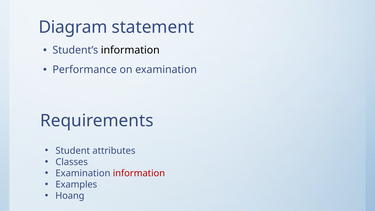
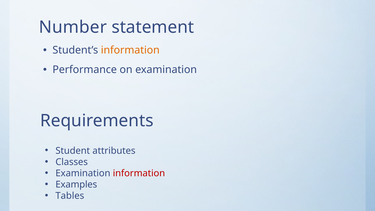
Diagram: Diagram -> Number
information at (130, 50) colour: black -> orange
Hoang: Hoang -> Tables
